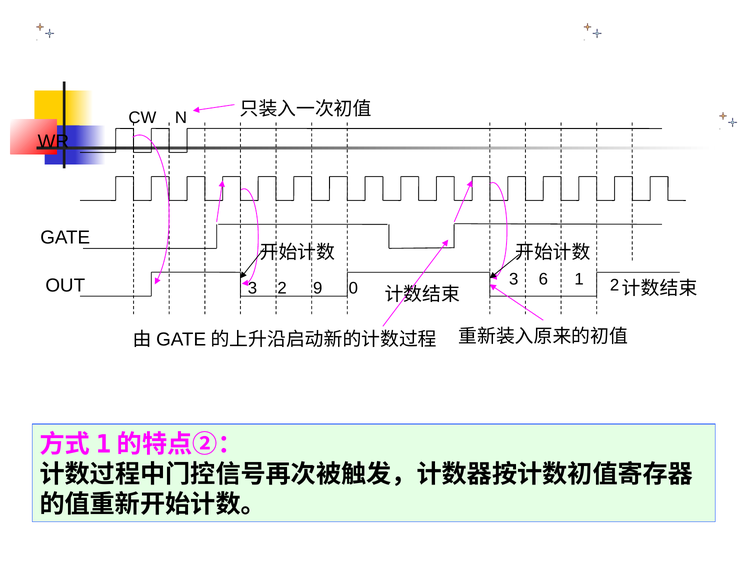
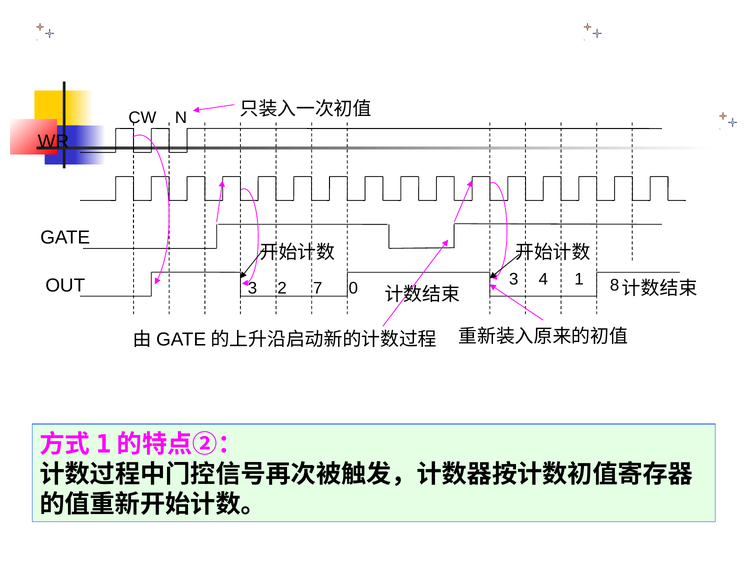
6: 6 -> 4
1 2: 2 -> 8
9: 9 -> 7
